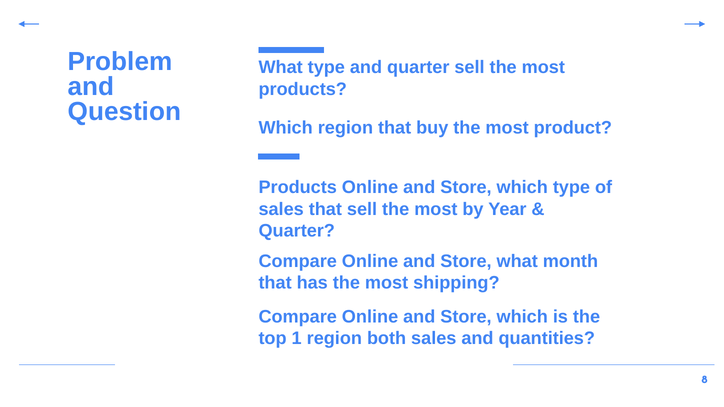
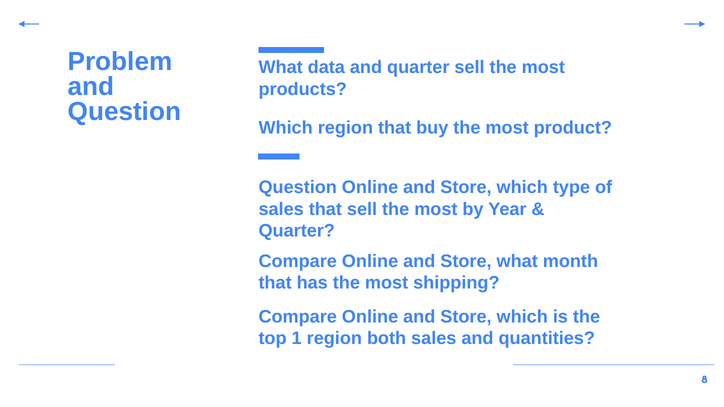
What type: type -> data
Products at (298, 188): Products -> Question
